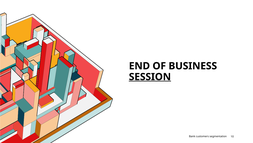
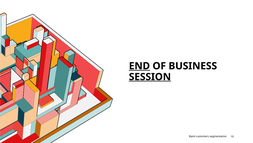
END underline: none -> present
